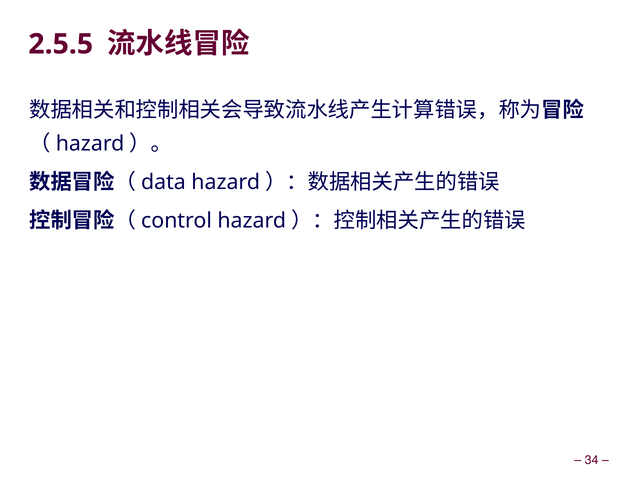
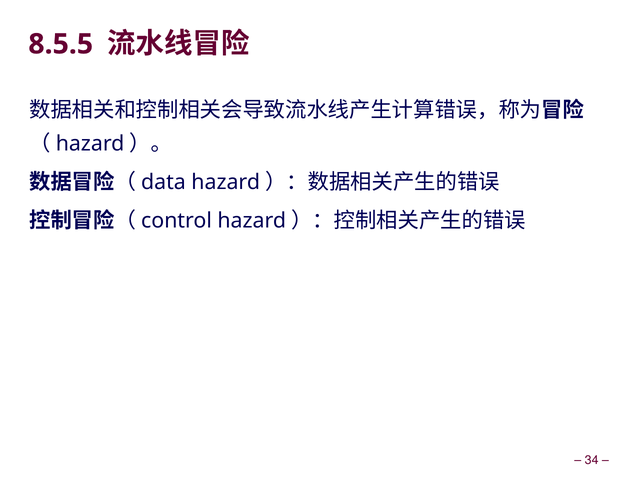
2.5.5: 2.5.5 -> 8.5.5
